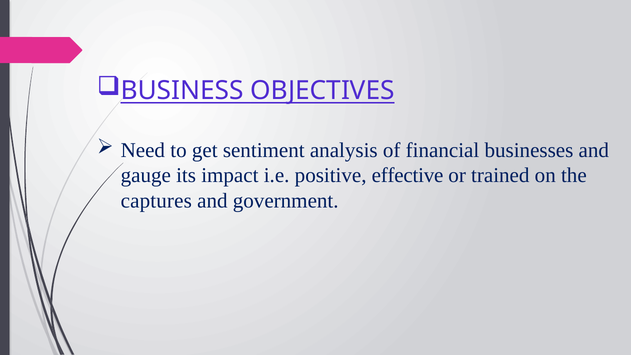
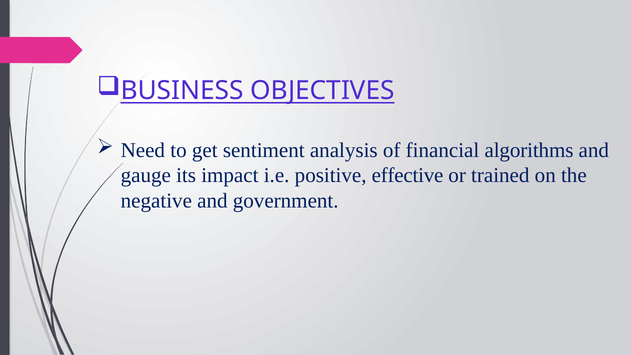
businesses: businesses -> algorithms
captures: captures -> negative
